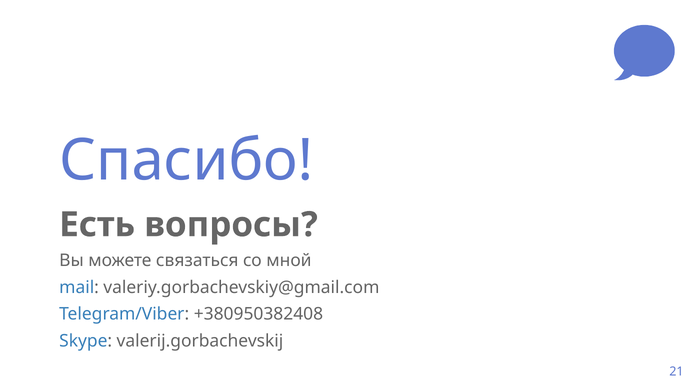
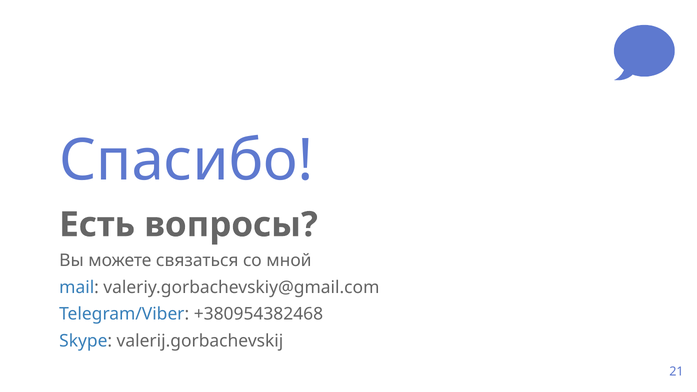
+380950382408: +380950382408 -> +380954382468
